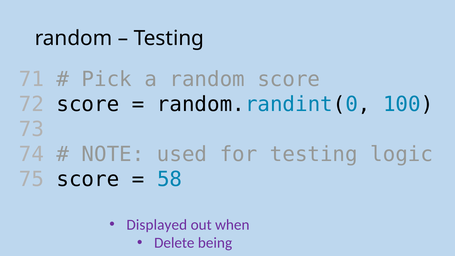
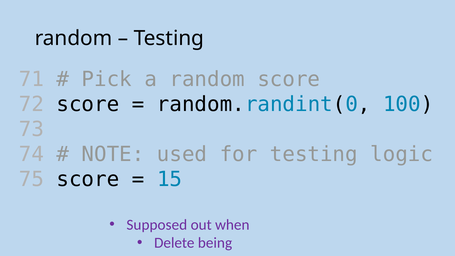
58: 58 -> 15
Displayed: Displayed -> Supposed
